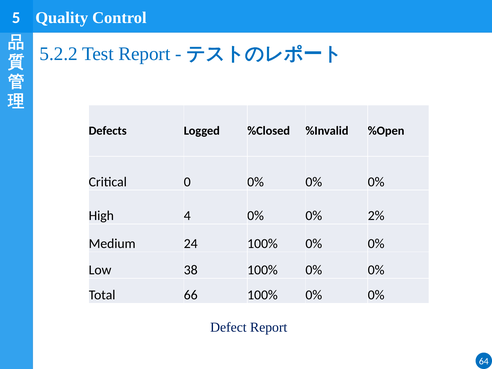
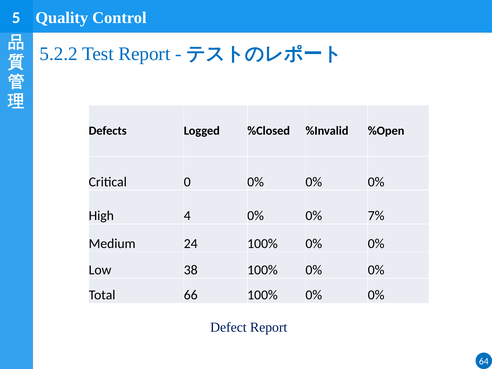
2%: 2% -> 7%
